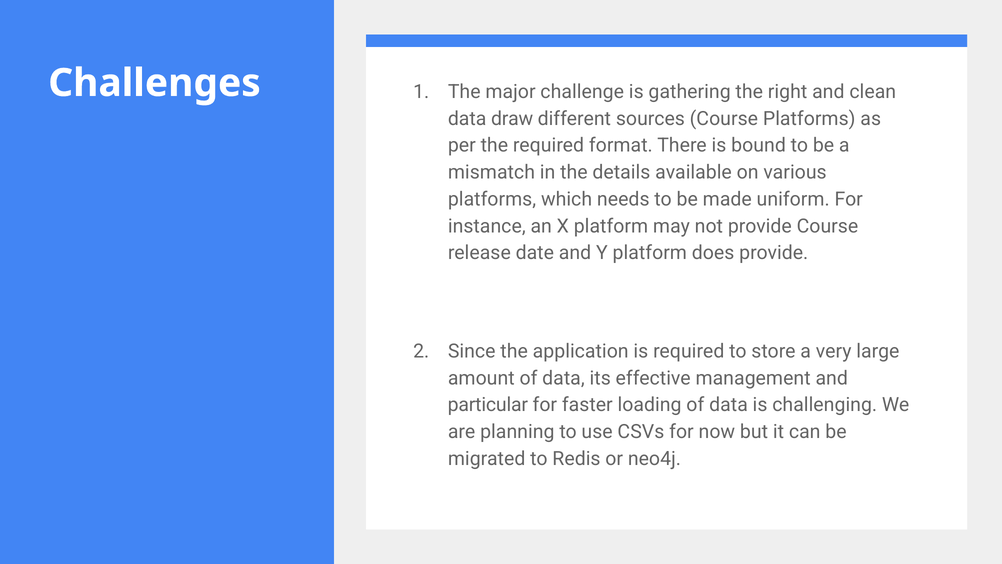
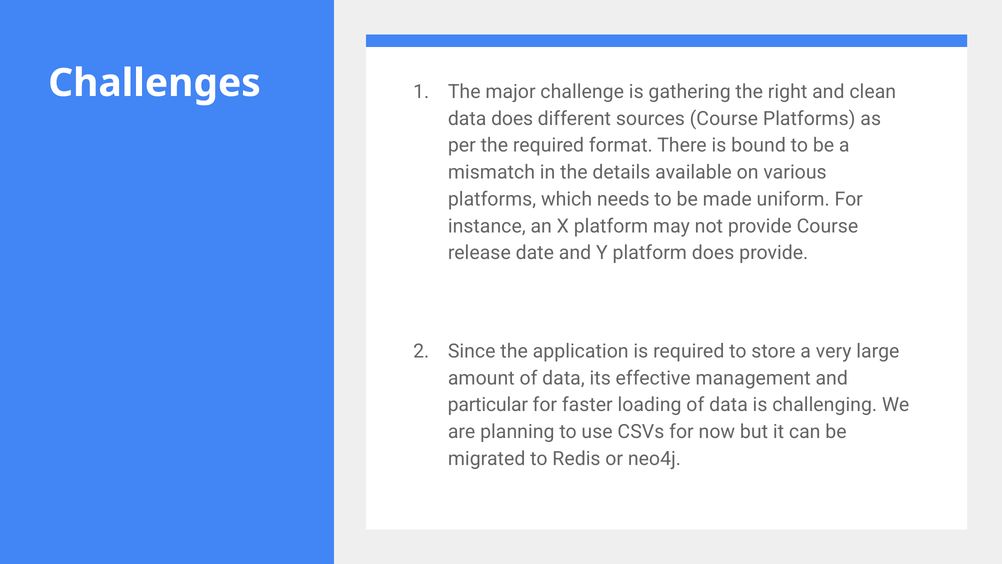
data draw: draw -> does
